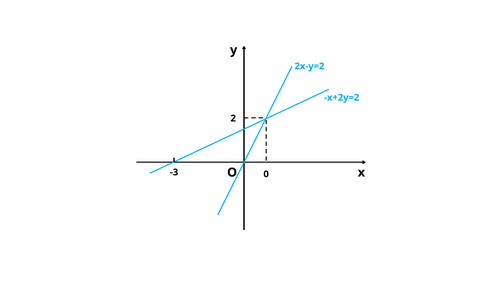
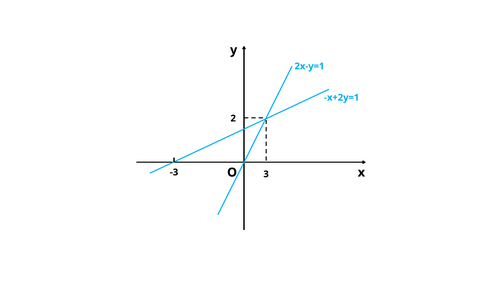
2x-y=2: 2x-y=2 -> 2x-y=1
x+2y=2: x+2y=2 -> x+2y=1
0: 0 -> 3
